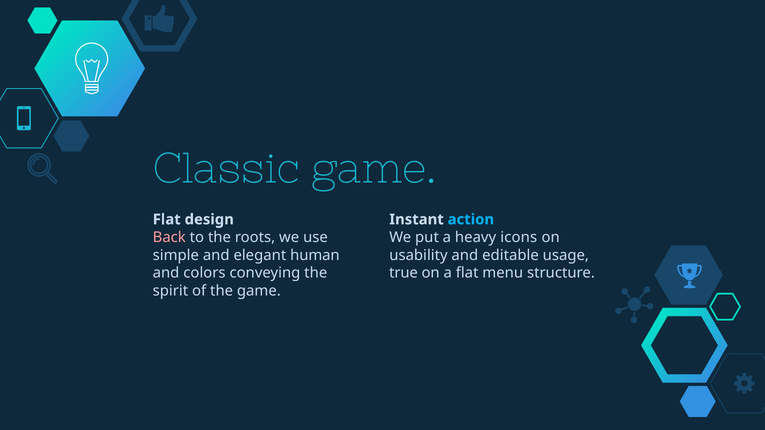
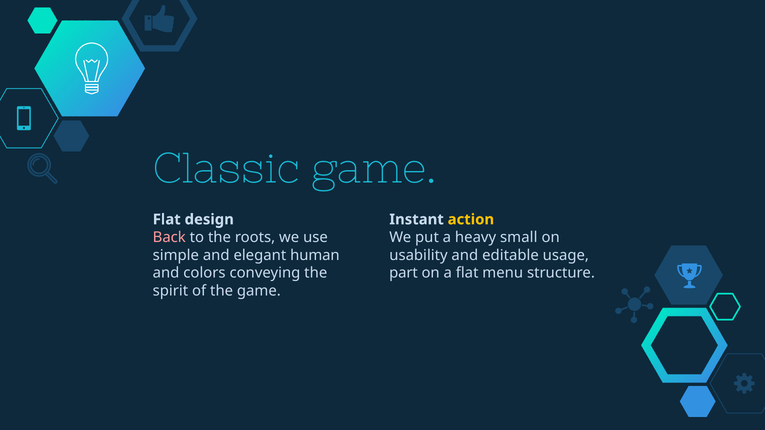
action colour: light blue -> yellow
icons: icons -> small
true: true -> part
